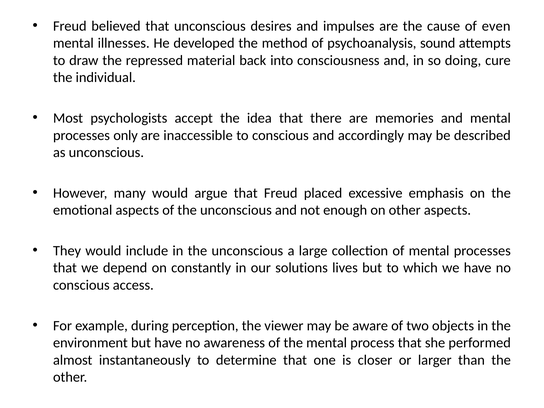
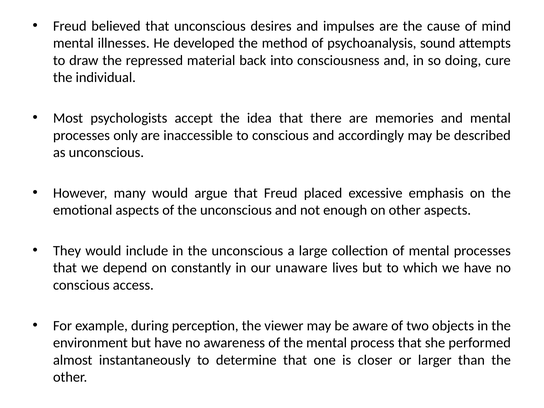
even: even -> mind
solutions: solutions -> unaware
